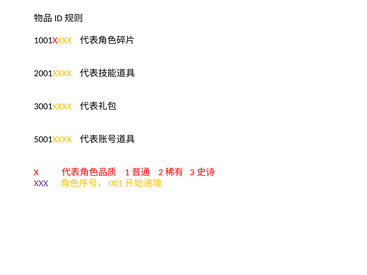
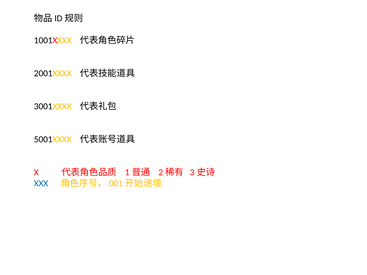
XXX colour: purple -> blue
